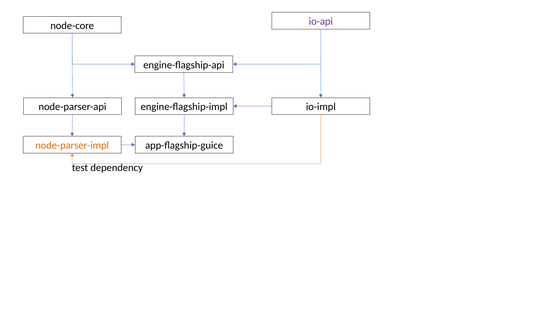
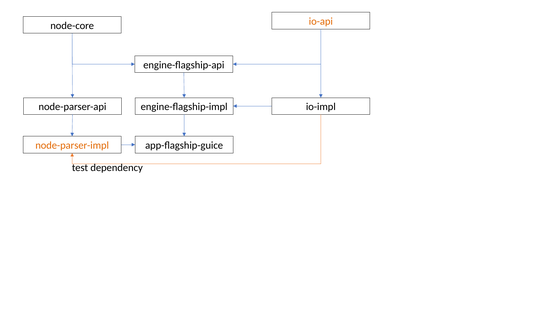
io-api colour: purple -> orange
